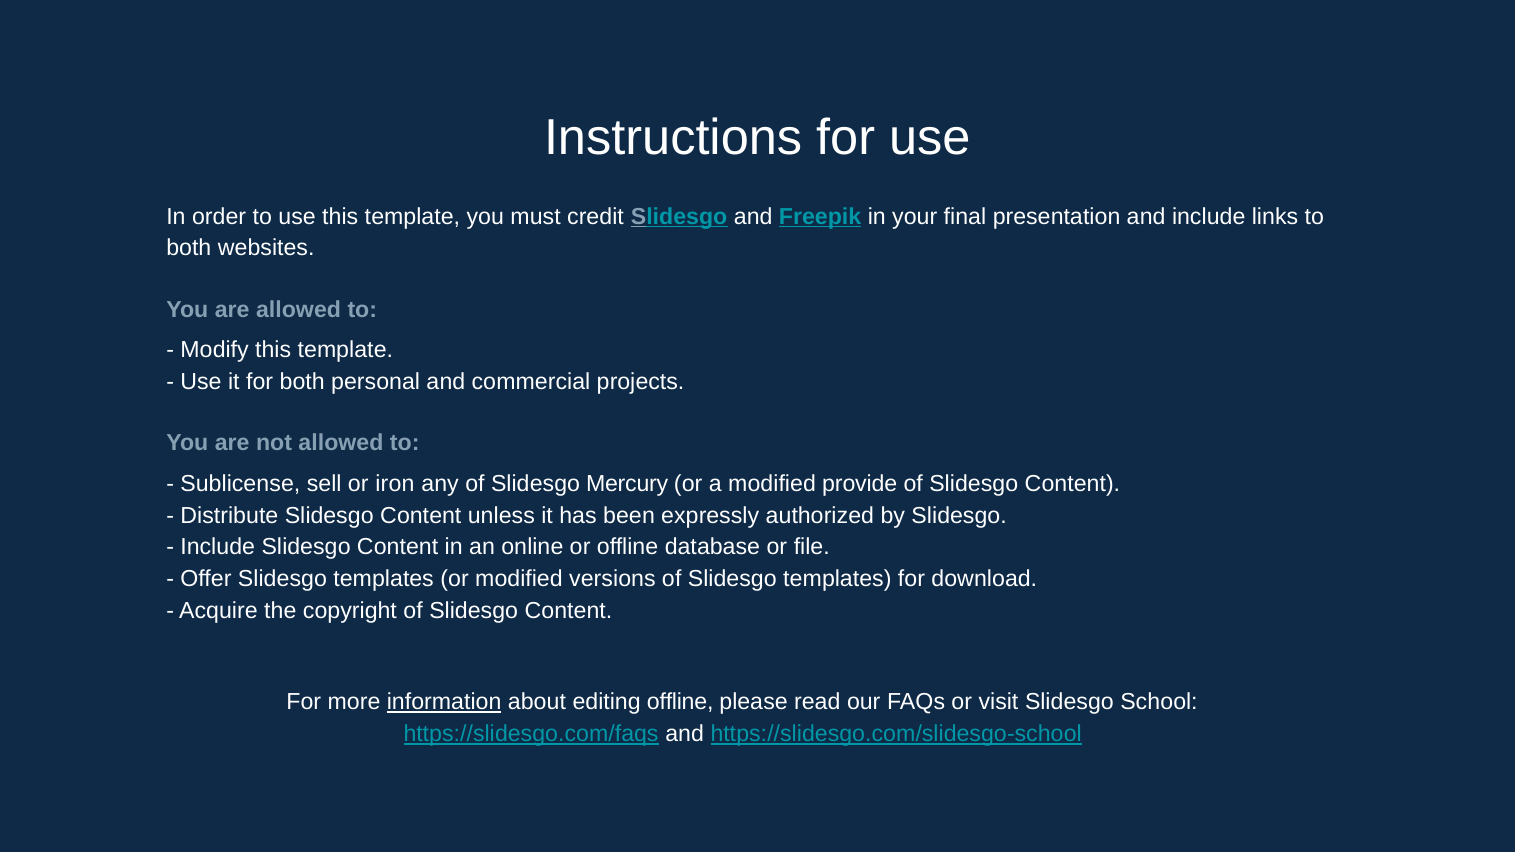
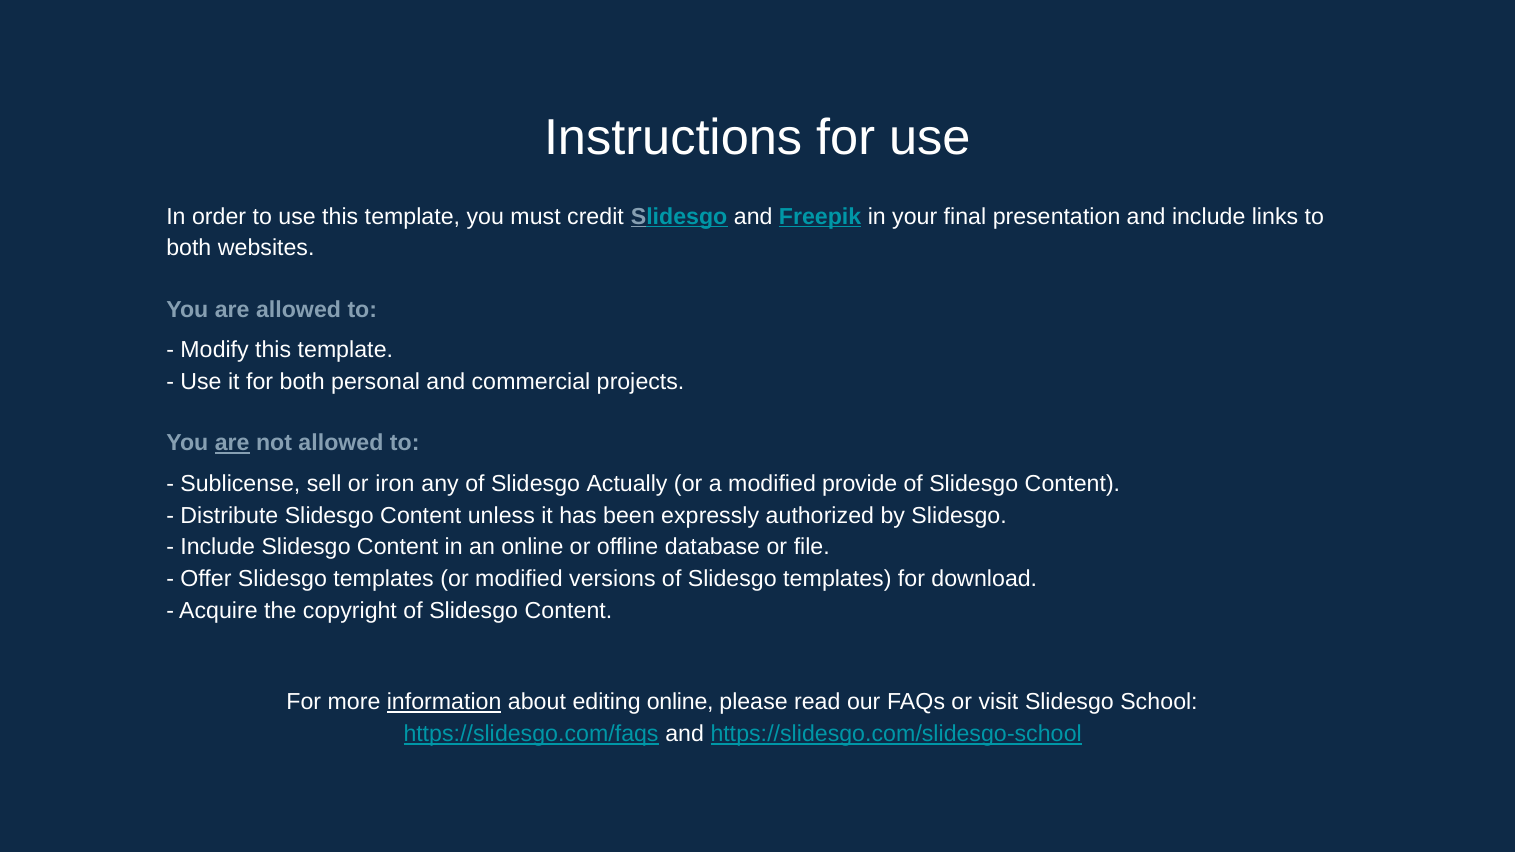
are at (232, 443) underline: none -> present
Mercury: Mercury -> Actually
editing offline: offline -> online
